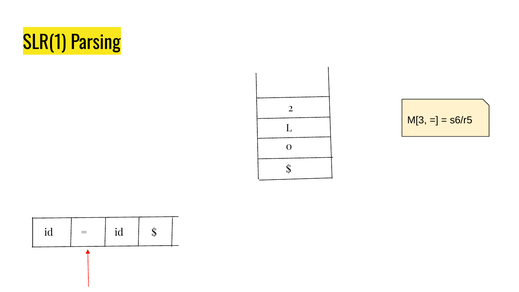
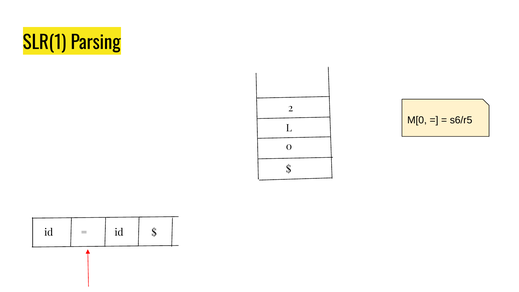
M[3: M[3 -> M[0
